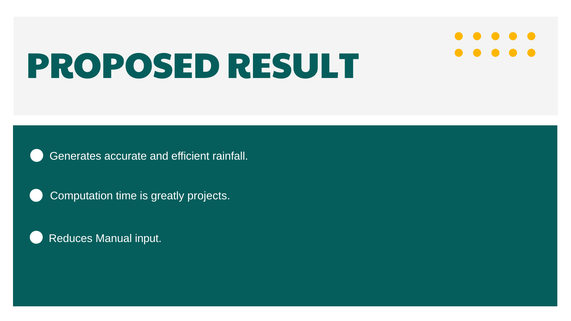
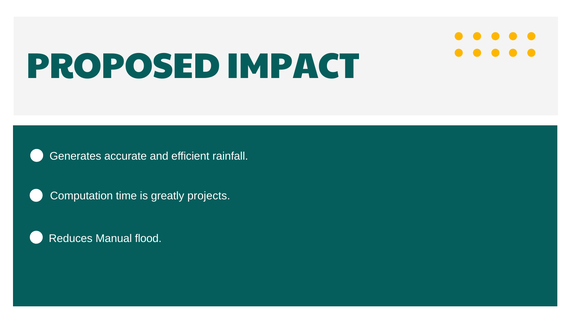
RESULT: RESULT -> IMPACT
input: input -> flood
